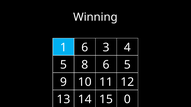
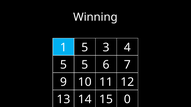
1 6: 6 -> 5
5 8: 8 -> 5
6 5: 5 -> 7
